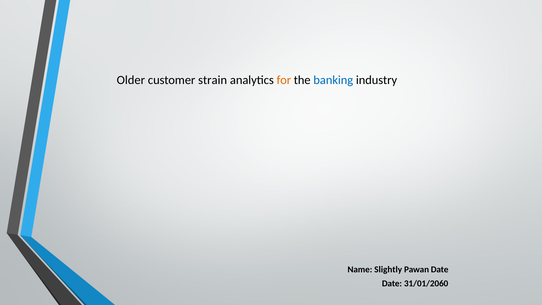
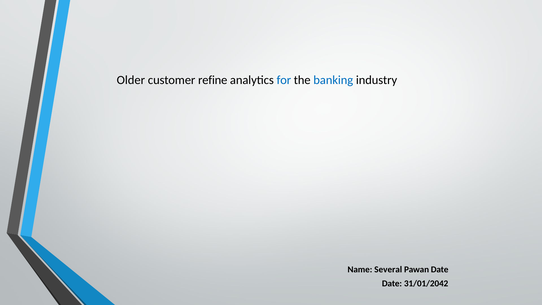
strain: strain -> refine
for colour: orange -> blue
Slightly: Slightly -> Several
31/01/2060: 31/01/2060 -> 31/01/2042
